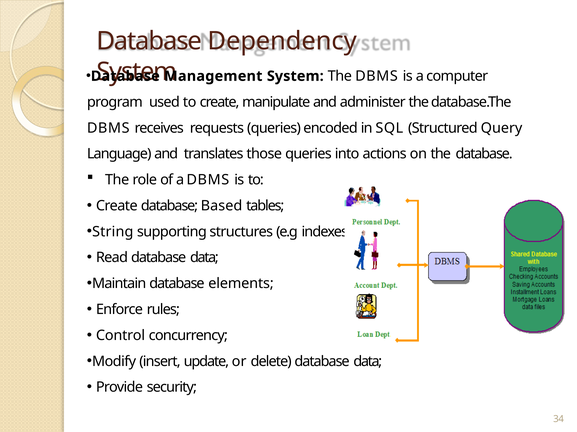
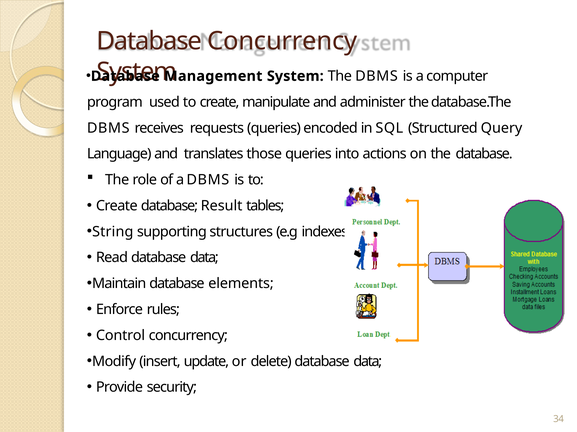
Database Dependency: Dependency -> Concurrency
Based: Based -> Result
